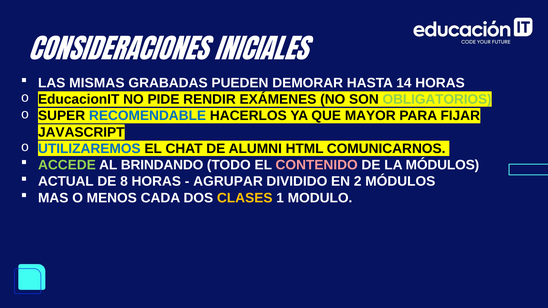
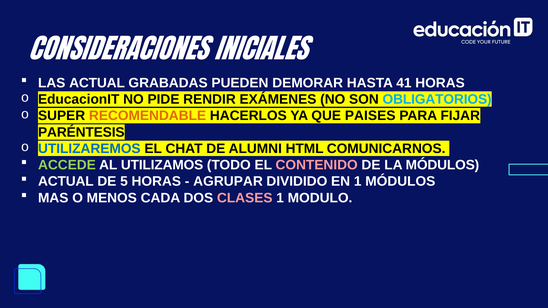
LAS MISMAS: MISMAS -> ACTUAL
14: 14 -> 41
OBLIGATORIOS colour: light green -> light blue
RECOMENDABLE colour: blue -> orange
MAYOR: MAYOR -> PAISES
JAVASCRIPT: JAVASCRIPT -> PARÉNTESIS
BRINDANDO: BRINDANDO -> UTILIZAMOS
8: 8 -> 5
EN 2: 2 -> 1
CLASES colour: yellow -> pink
